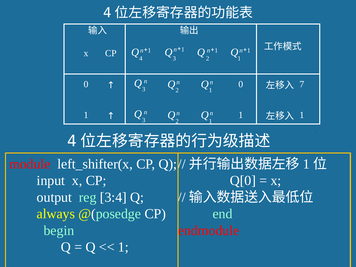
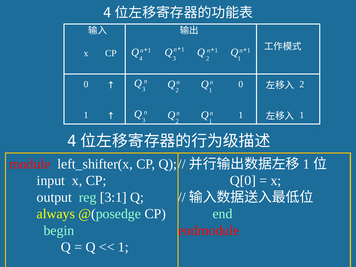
7 at (302, 84): 7 -> 2
3:4: 3:4 -> 3:1
